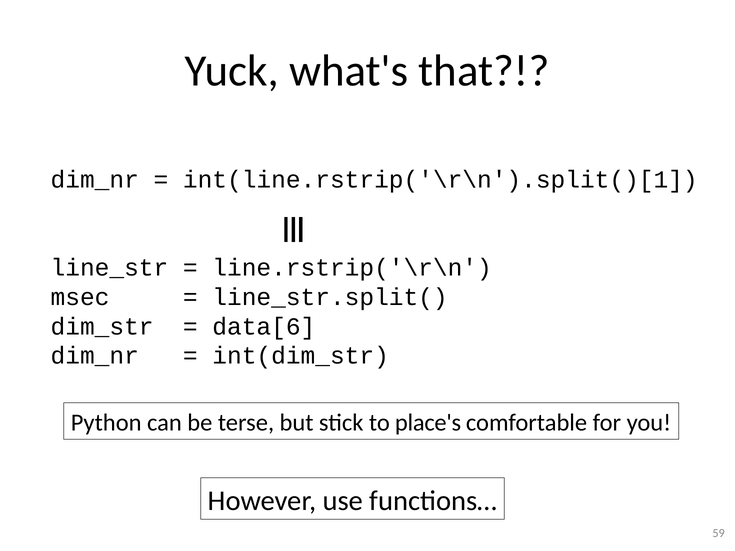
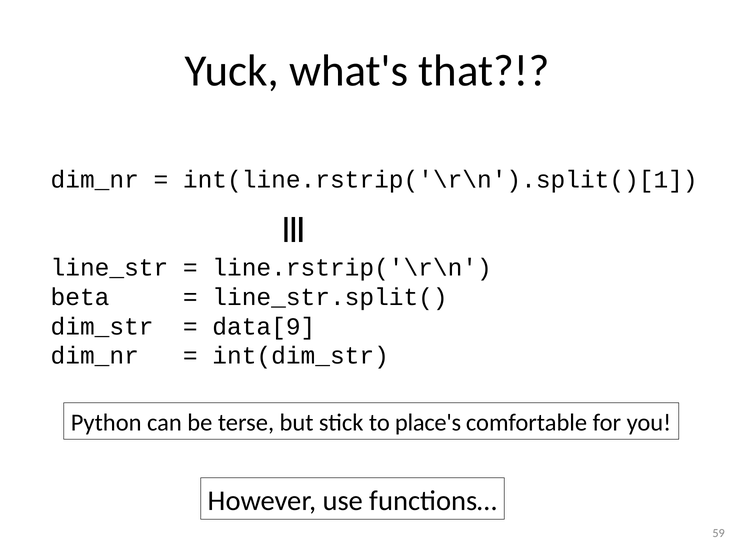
msec: msec -> beta
data[6: data[6 -> data[9
